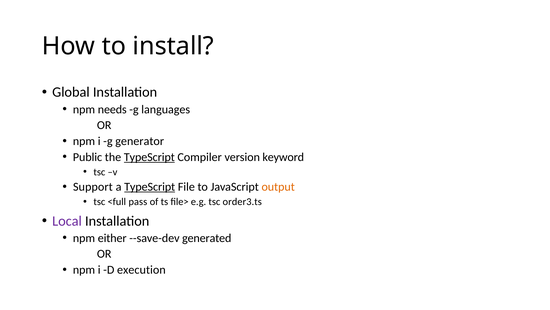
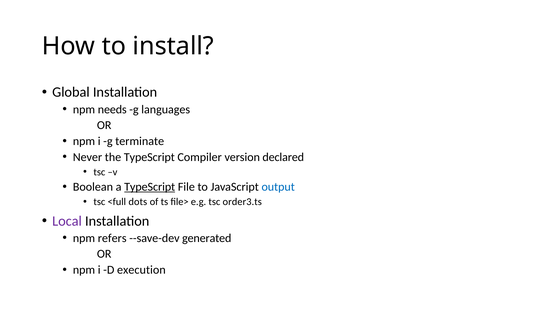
generator: generator -> terminate
Public: Public -> Never
TypeScript at (149, 157) underline: present -> none
keyword: keyword -> declared
Support: Support -> Boolean
output colour: orange -> blue
pass: pass -> dots
either: either -> refers
